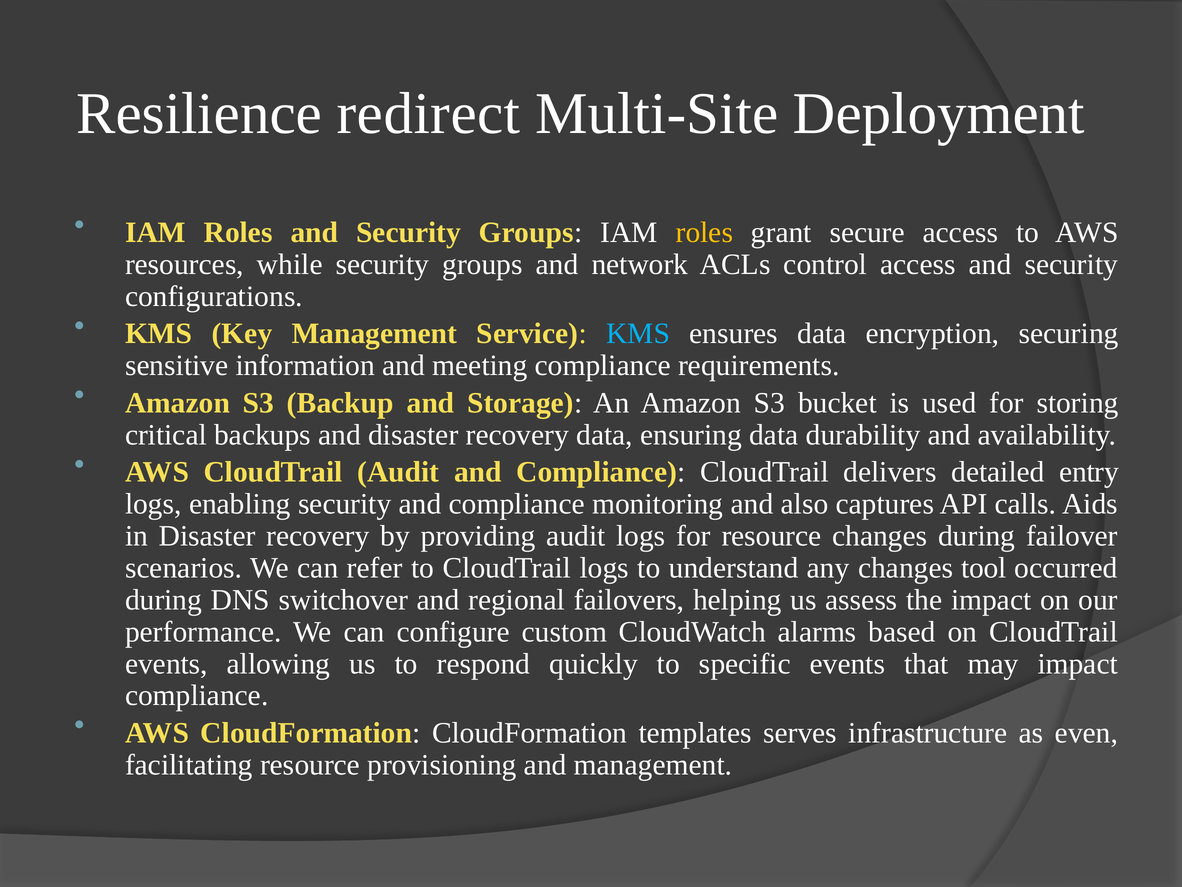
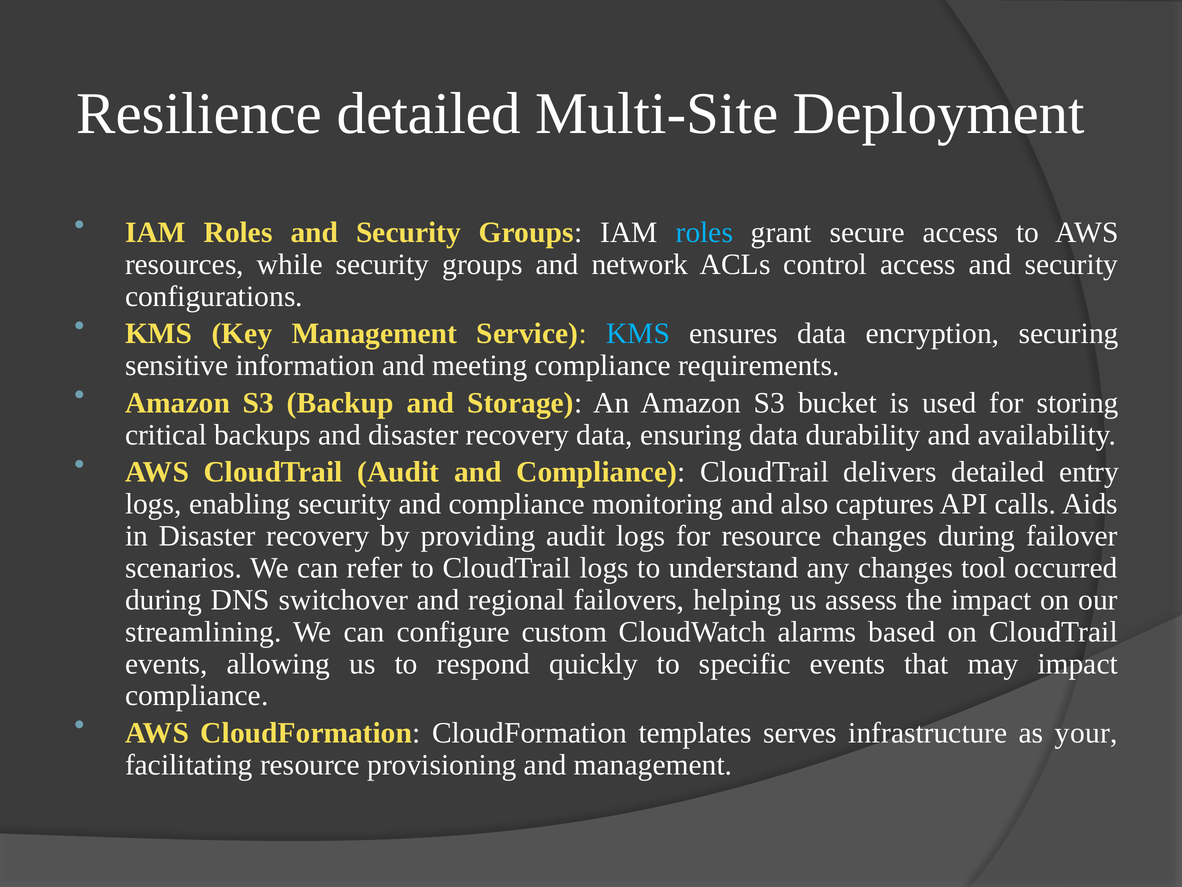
Resilience redirect: redirect -> detailed
roles at (704, 232) colour: yellow -> light blue
performance: performance -> streamlining
even: even -> your
